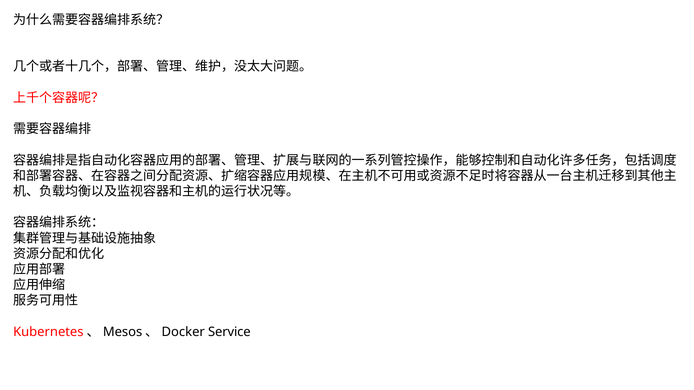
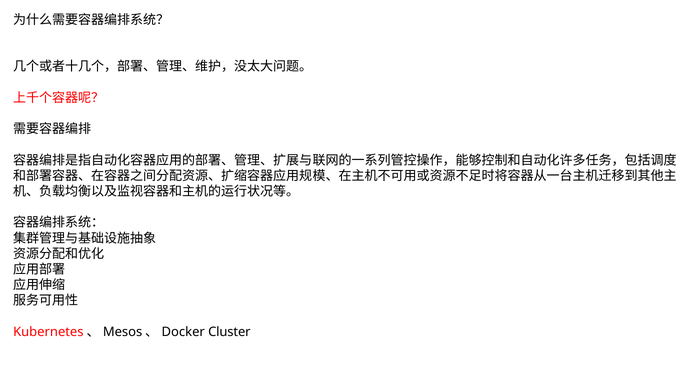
Service: Service -> Cluster
